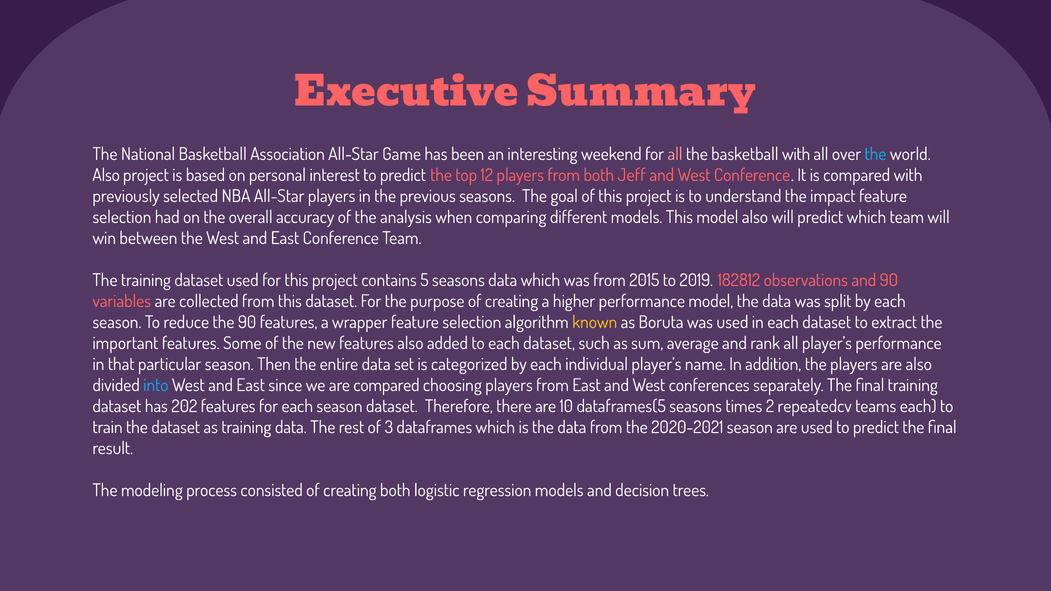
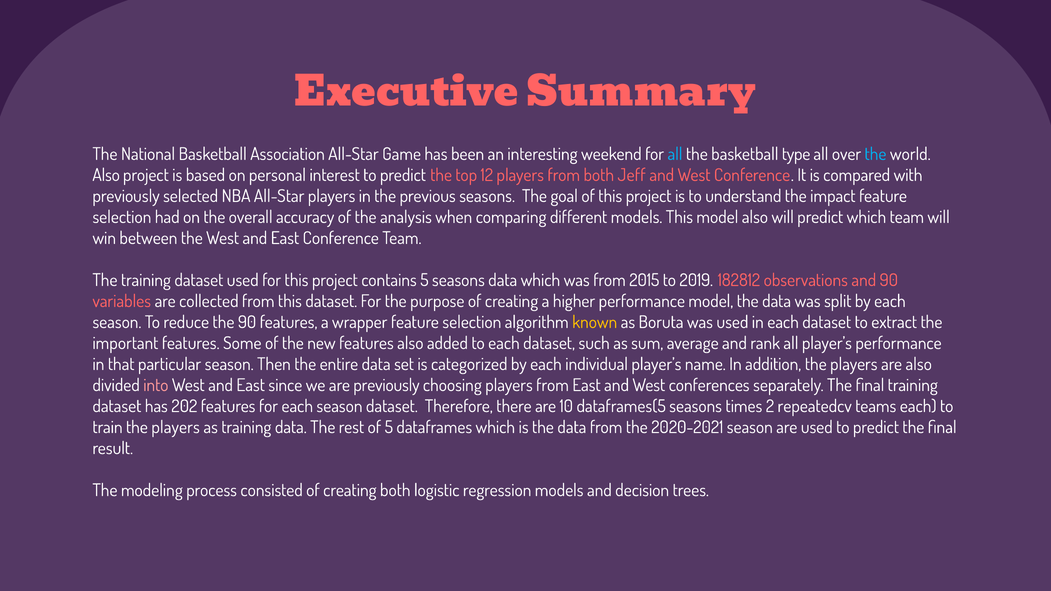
all at (675, 154) colour: pink -> light blue
basketball with: with -> type
into colour: light blue -> pink
are compared: compared -> previously
train the dataset: dataset -> players
of 3: 3 -> 5
